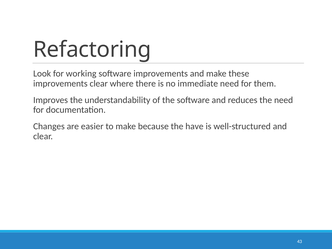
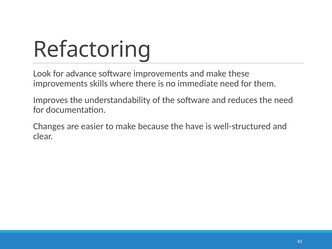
working: working -> advance
improvements clear: clear -> skills
